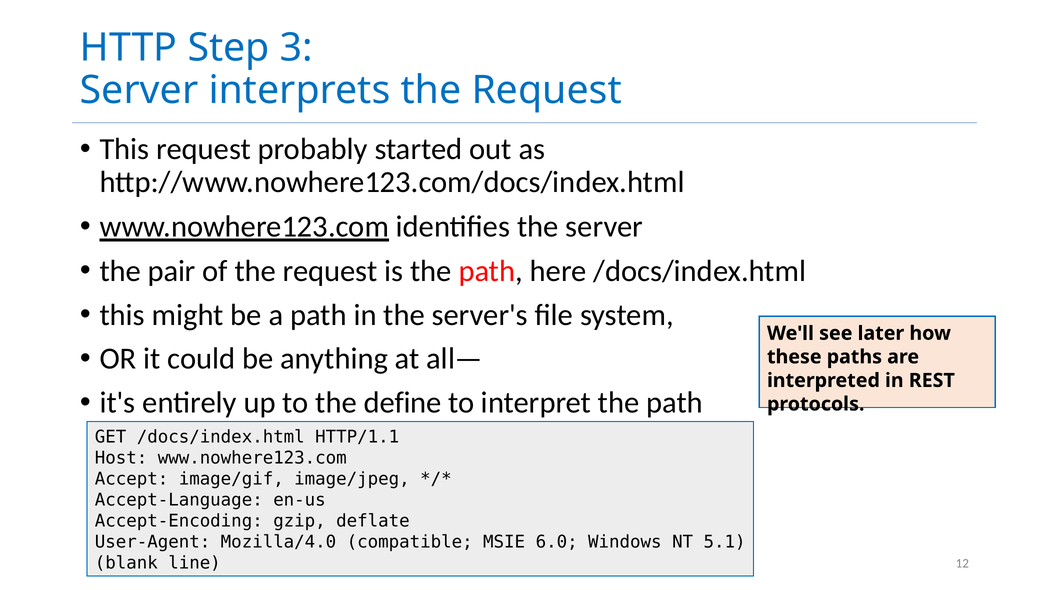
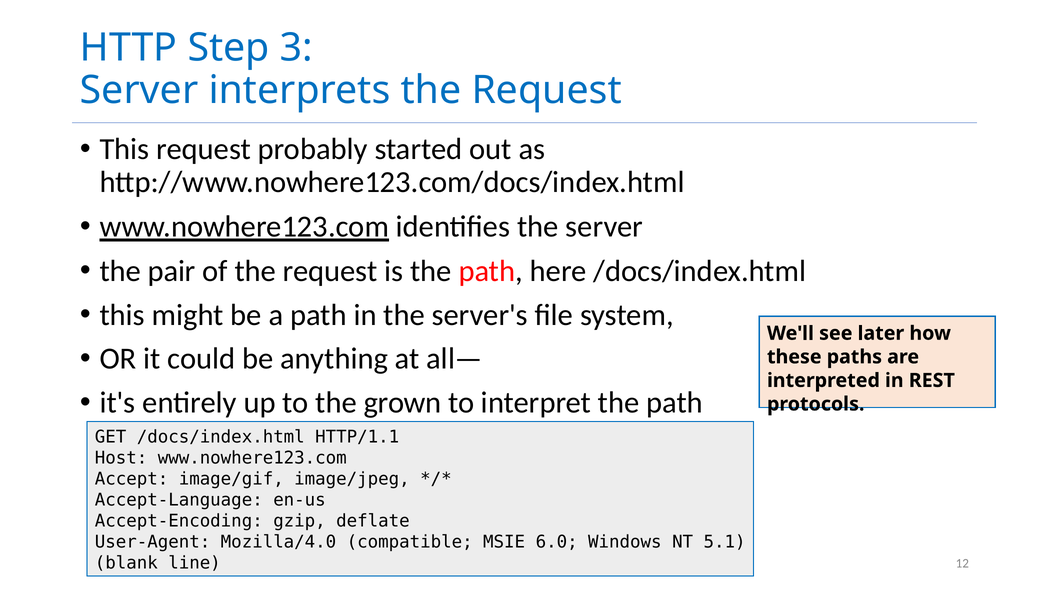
define: define -> grown
